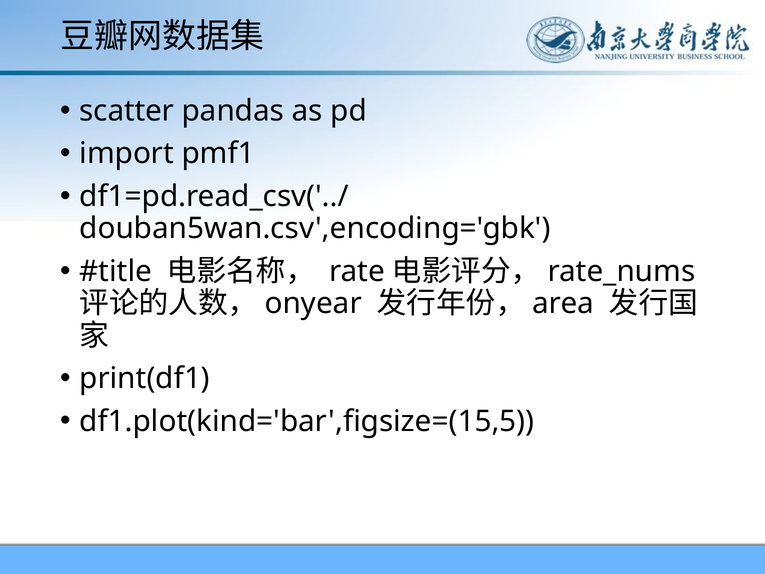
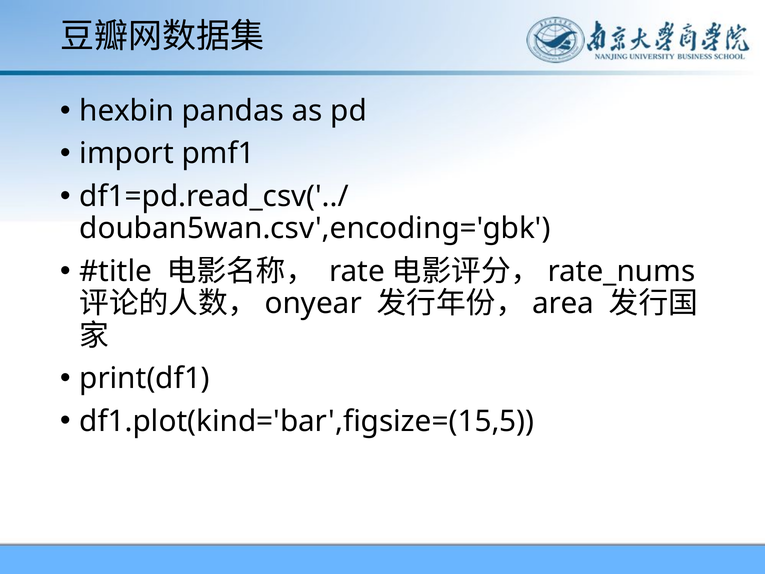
scatter: scatter -> hexbin
